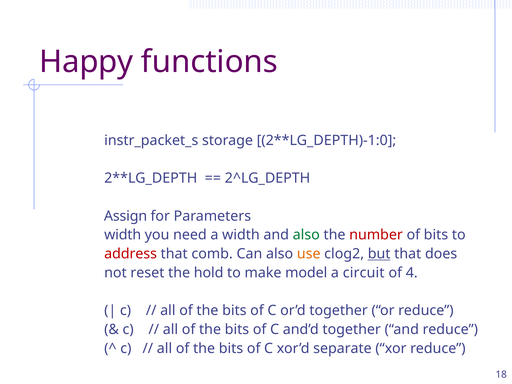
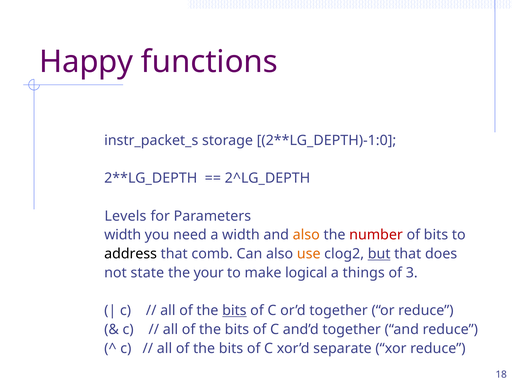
Assign: Assign -> Levels
also at (306, 235) colour: green -> orange
address colour: red -> black
reset: reset -> state
hold: hold -> your
model: model -> logical
circuit: circuit -> things
4: 4 -> 3
bits at (234, 311) underline: none -> present
